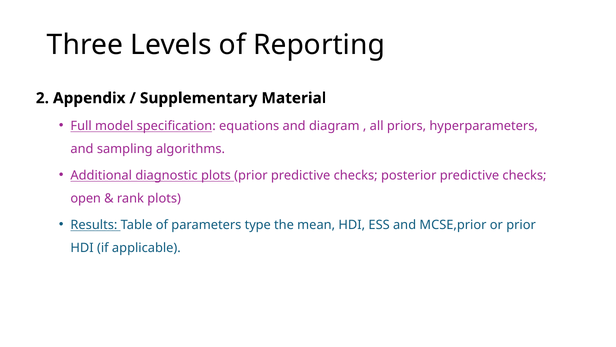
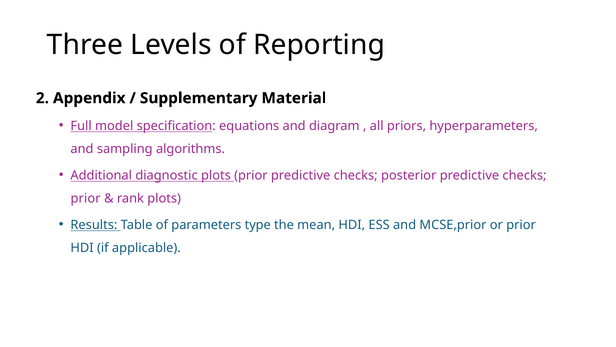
open at (86, 198): open -> prior
